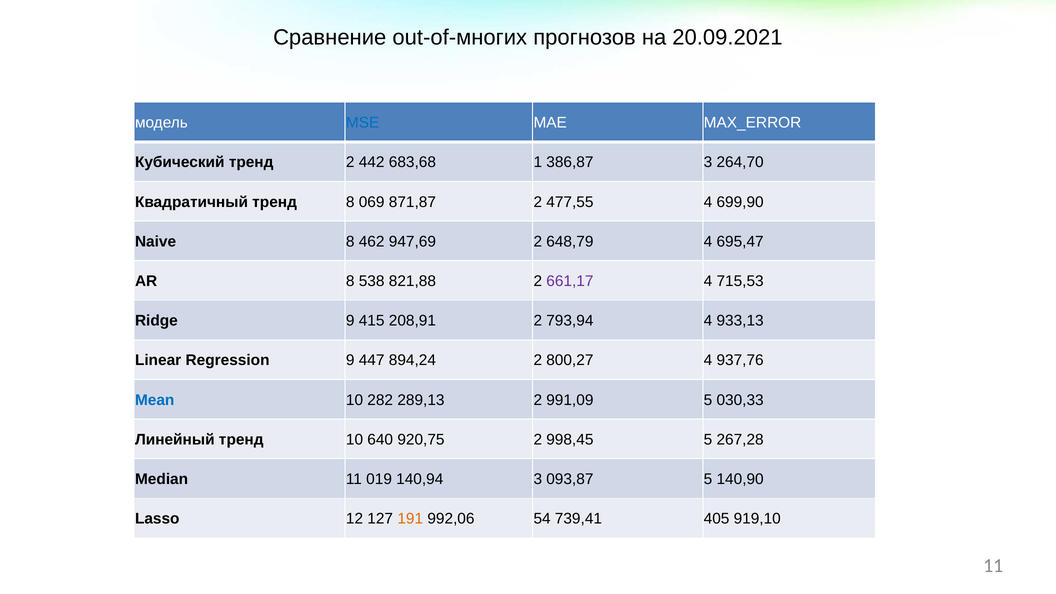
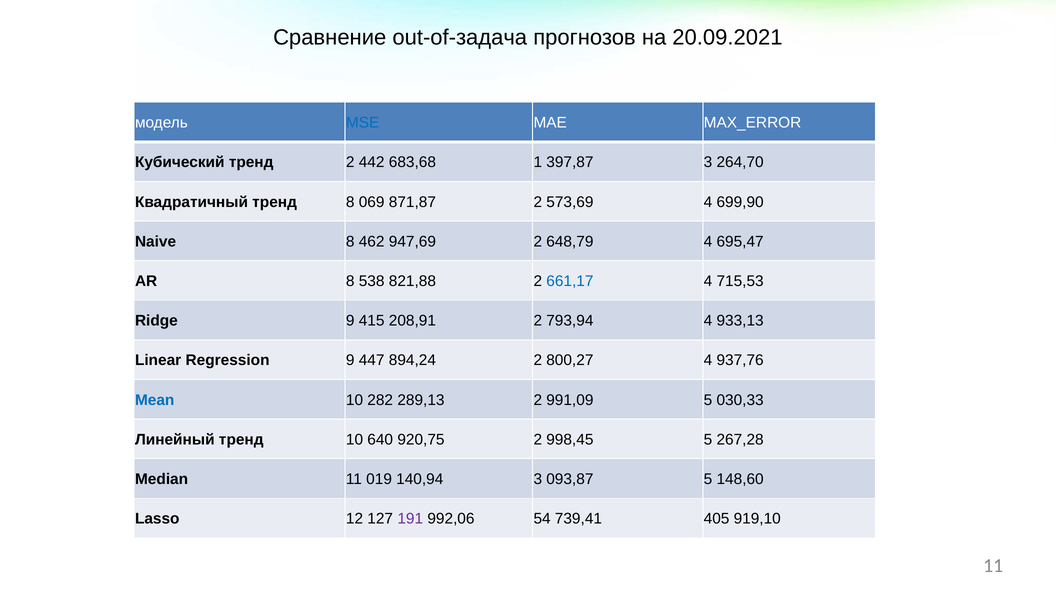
out-of-многих: out-of-многих -> out-of-задача
386,87: 386,87 -> 397,87
477,55: 477,55 -> 573,69
661,17 colour: purple -> blue
140,90: 140,90 -> 148,60
191 colour: orange -> purple
